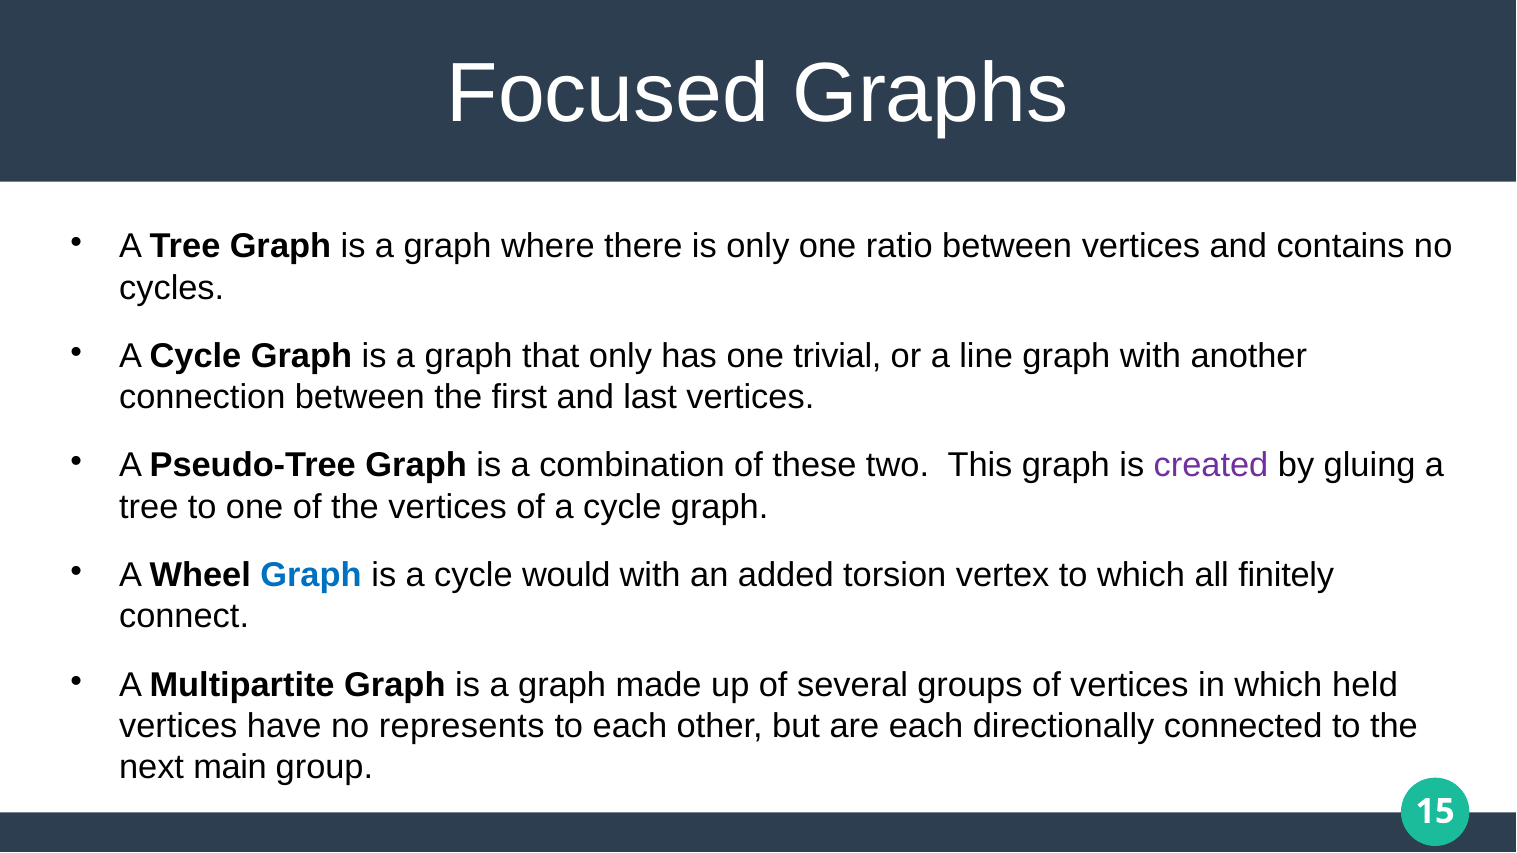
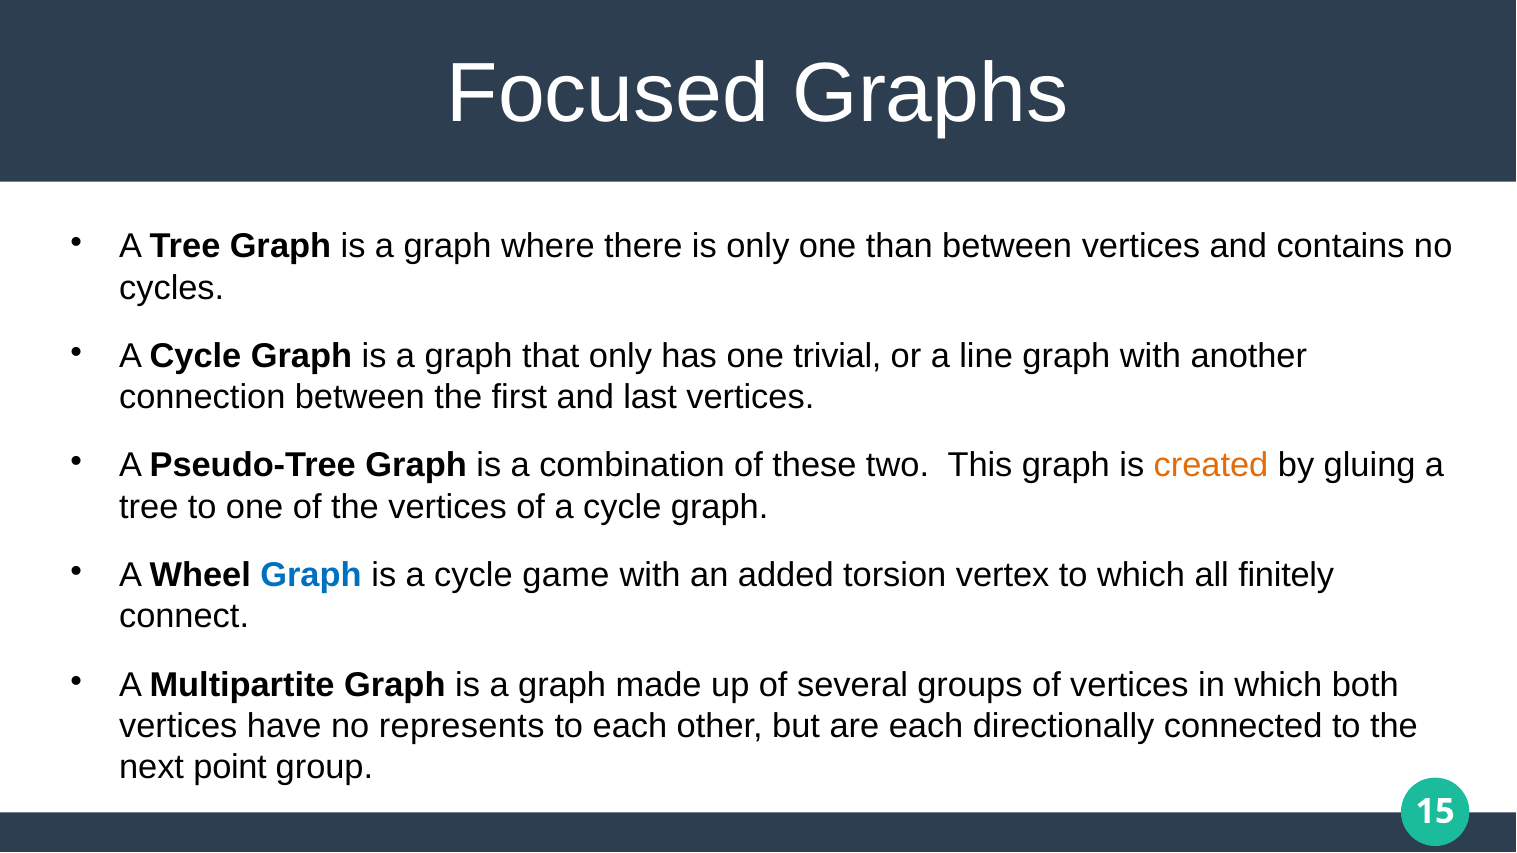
ratio: ratio -> than
created colour: purple -> orange
would: would -> game
held: held -> both
main: main -> point
